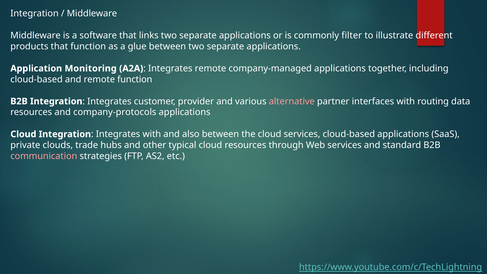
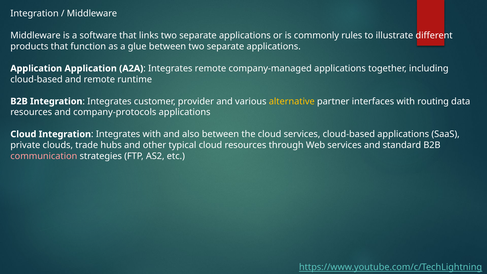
filter: filter -> rules
Application Monitoring: Monitoring -> Application
remote function: function -> runtime
alternative colour: pink -> yellow
